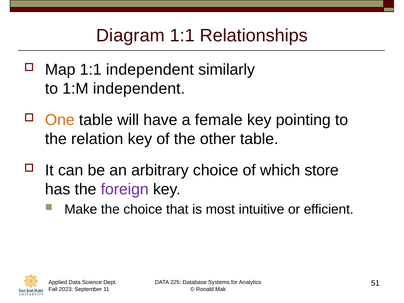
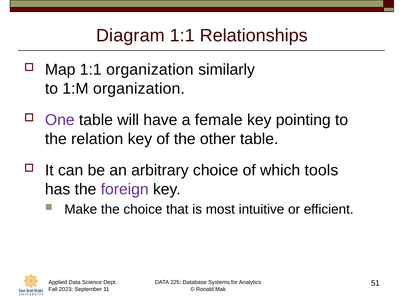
1:1 independent: independent -> organization
1:M independent: independent -> organization
One colour: orange -> purple
store: store -> tools
